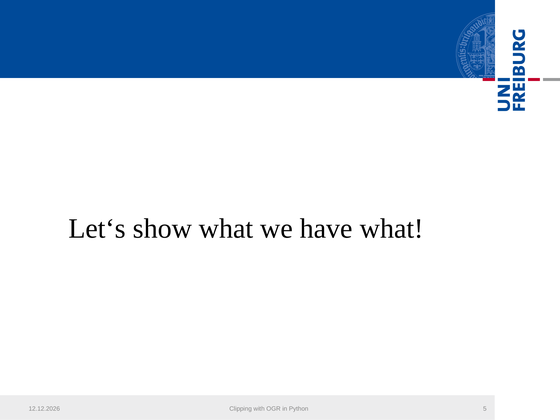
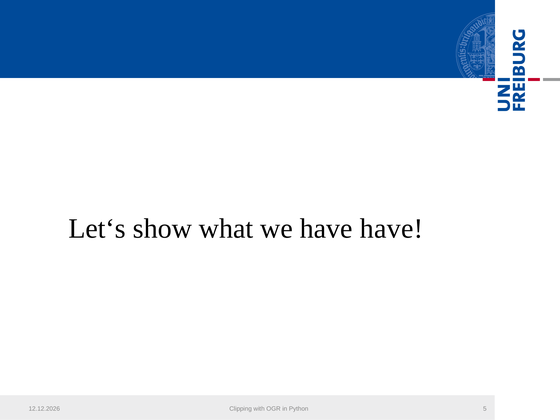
have what: what -> have
